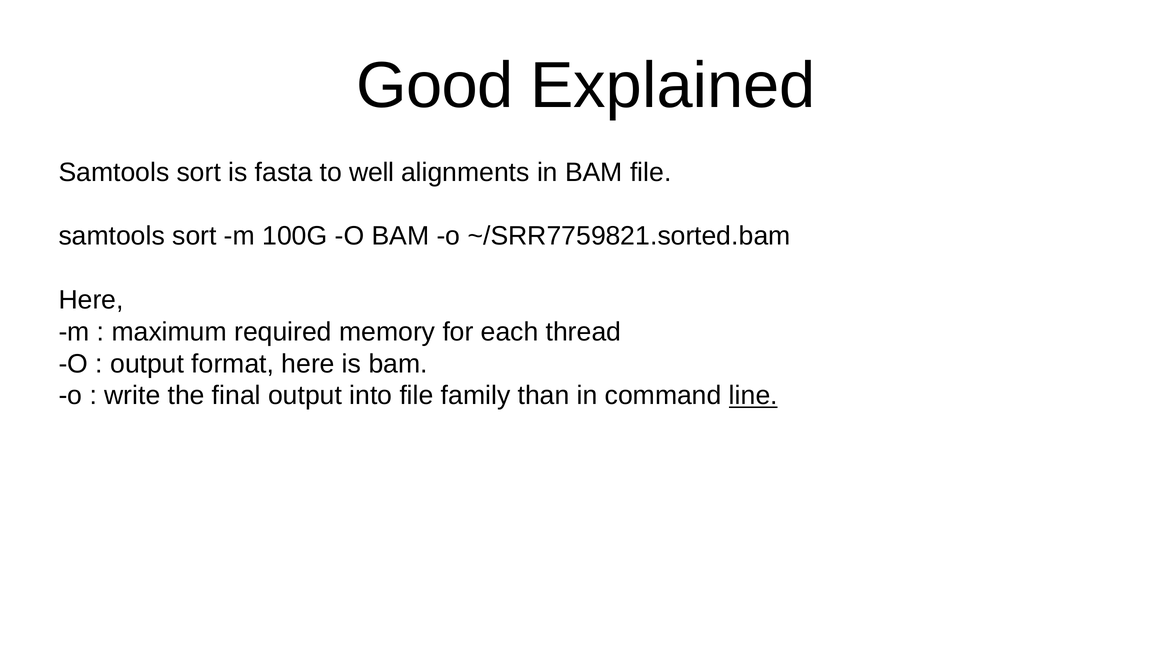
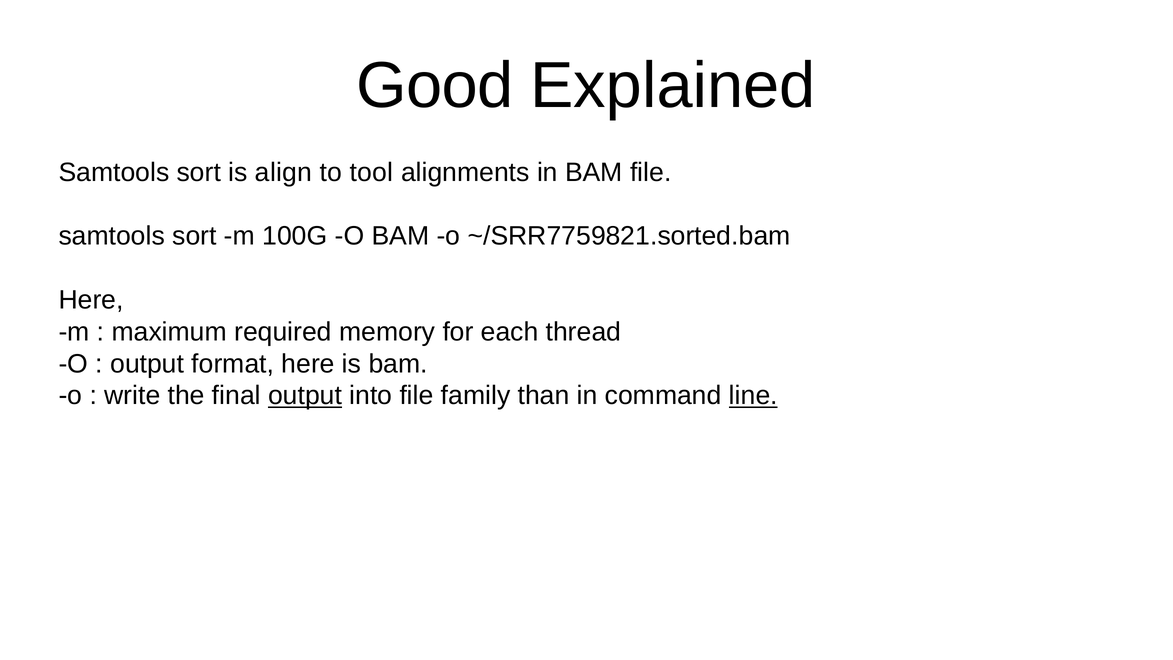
fasta: fasta -> align
well: well -> tool
output at (305, 396) underline: none -> present
